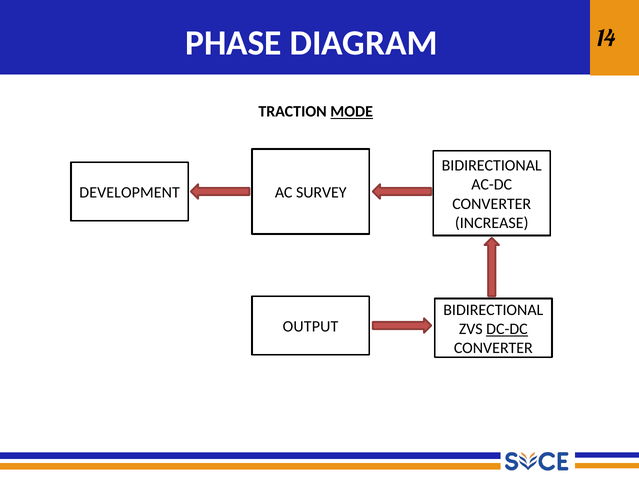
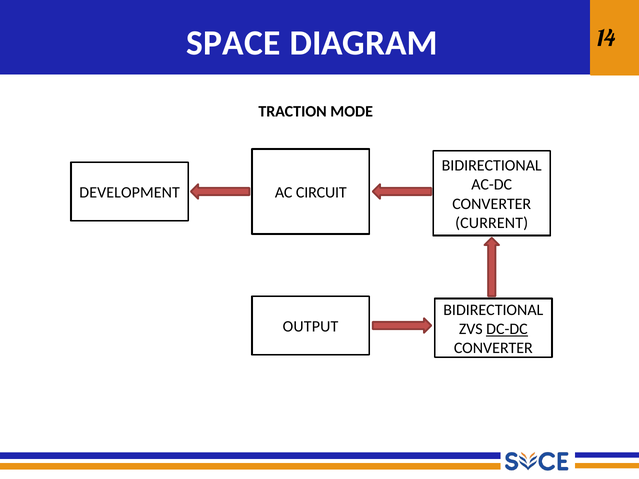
PHASE: PHASE -> SPACE
MODE underline: present -> none
SURVEY: SURVEY -> CIRCUIT
INCREASE: INCREASE -> CURRENT
